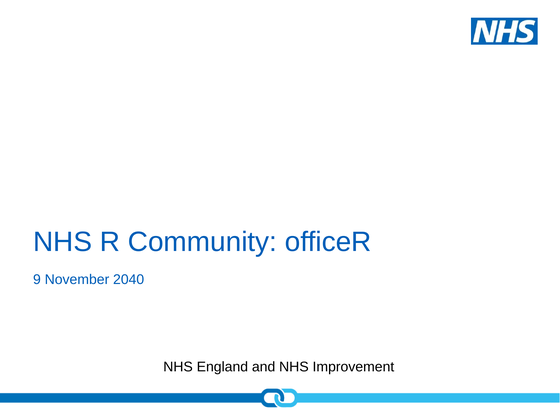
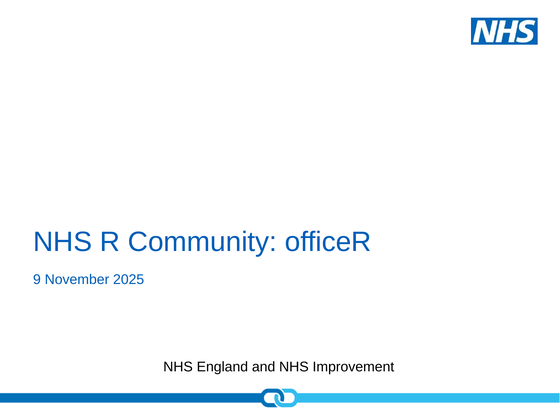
2040: 2040 -> 2025
